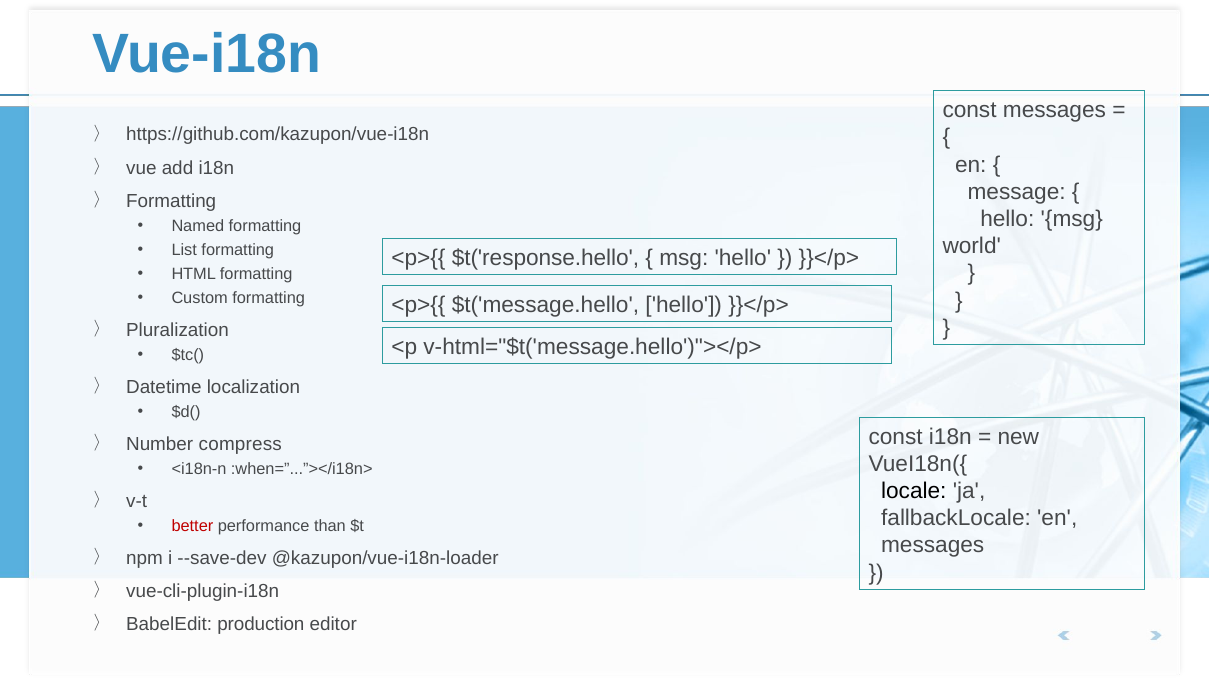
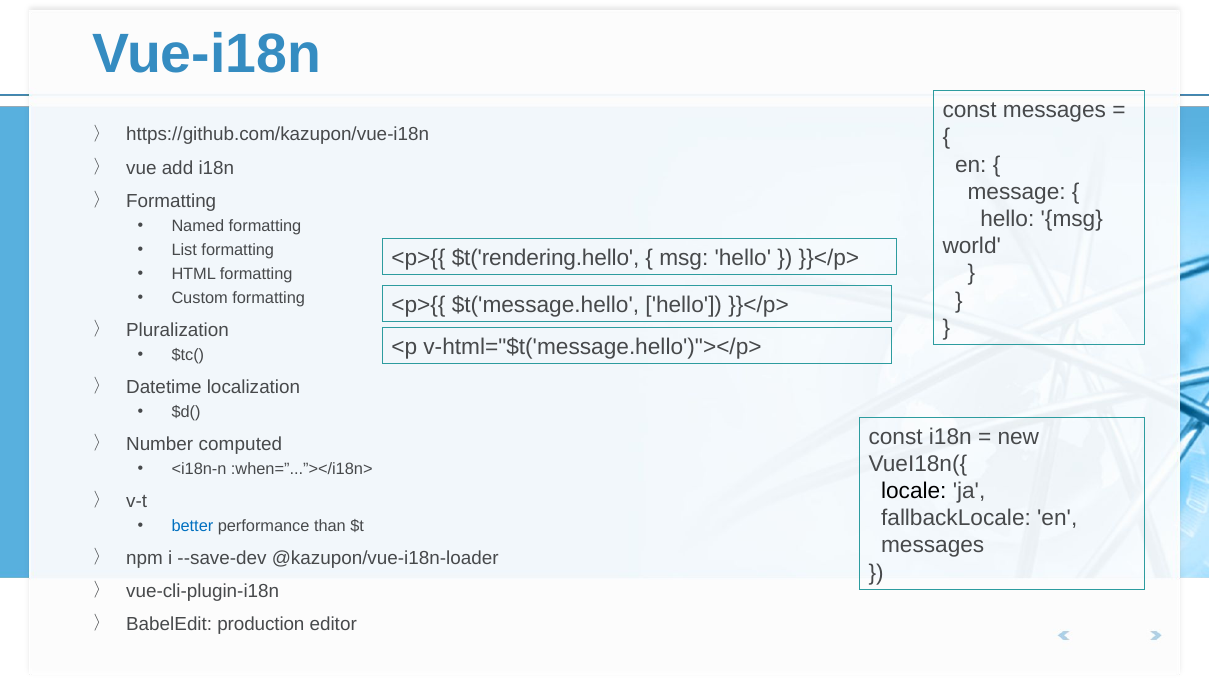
$t('response.hello: $t('response.hello -> $t('rendering.hello
compress: compress -> computed
better colour: red -> blue
